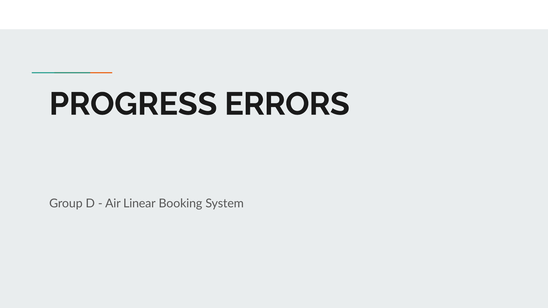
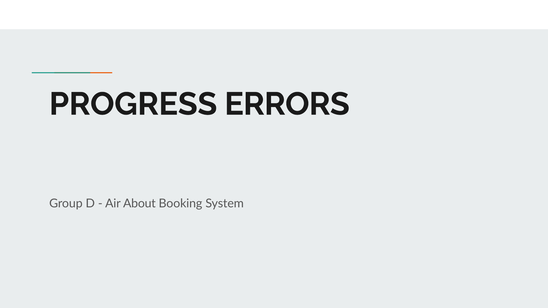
Linear: Linear -> About
